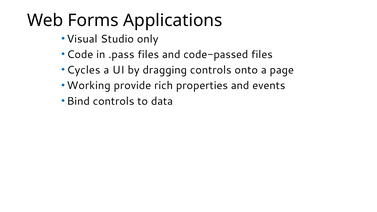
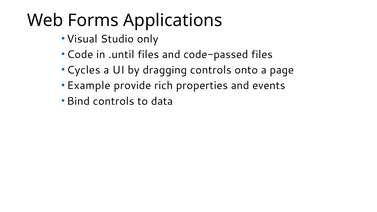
.pass: .pass -> .until
Working: Working -> Example
